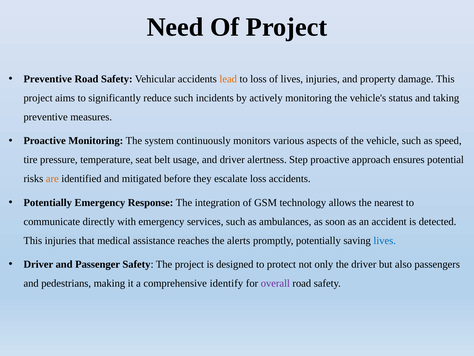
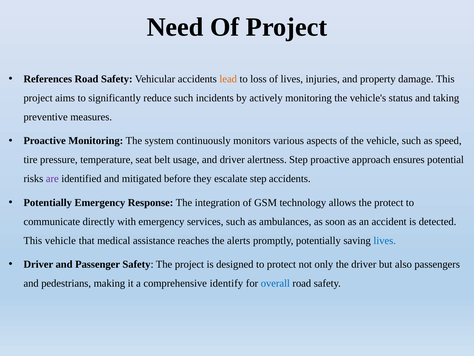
Preventive at (48, 79): Preventive -> References
are colour: orange -> purple
escalate loss: loss -> step
the nearest: nearest -> protect
This injuries: injuries -> vehicle
overall colour: purple -> blue
